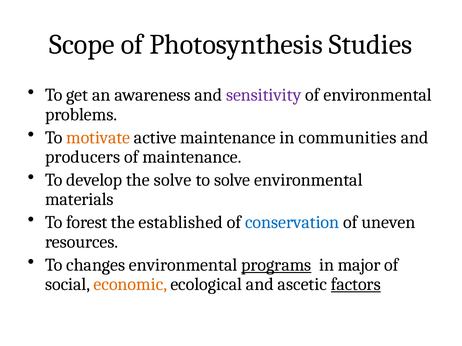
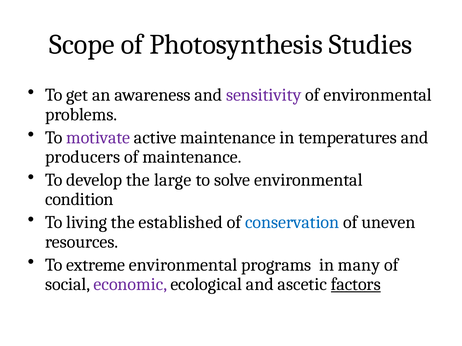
motivate colour: orange -> purple
communities: communities -> temperatures
the solve: solve -> large
materials: materials -> condition
forest: forest -> living
changes: changes -> extreme
programs underline: present -> none
major: major -> many
economic colour: orange -> purple
